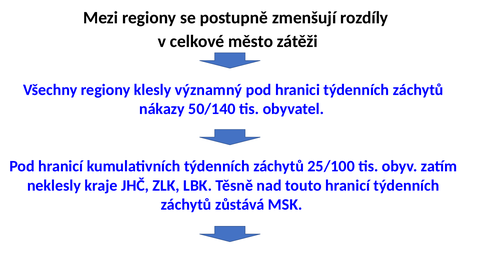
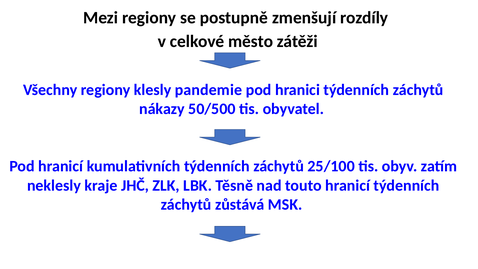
významný: významný -> pandemie
50/140: 50/140 -> 50/500
